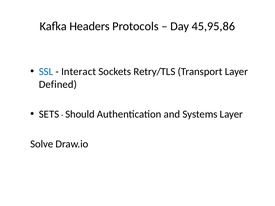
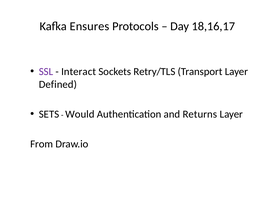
Headers: Headers -> Ensures
45,95,86: 45,95,86 -> 18,16,17
SSL colour: blue -> purple
Should: Should -> Would
Systems: Systems -> Returns
Solve: Solve -> From
